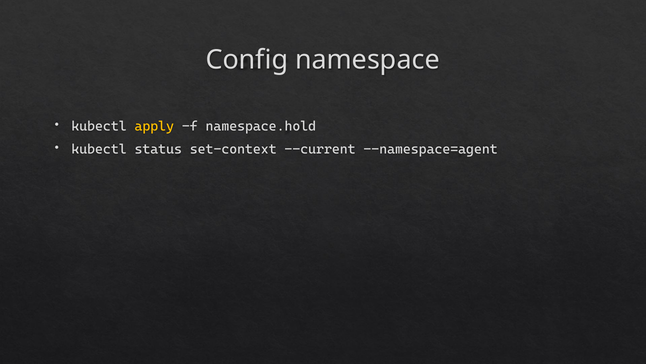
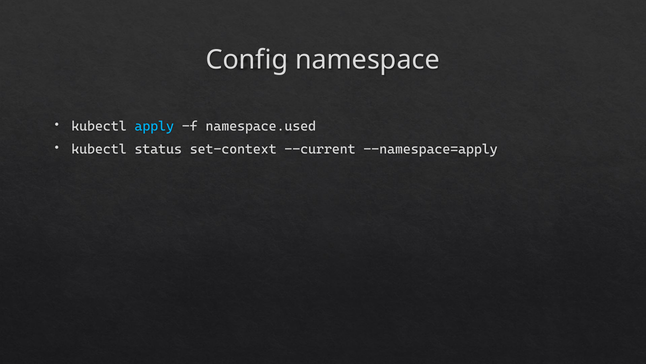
apply colour: yellow -> light blue
namespace.hold: namespace.hold -> namespace.used
--namespace=agent: --namespace=agent -> --namespace=apply
